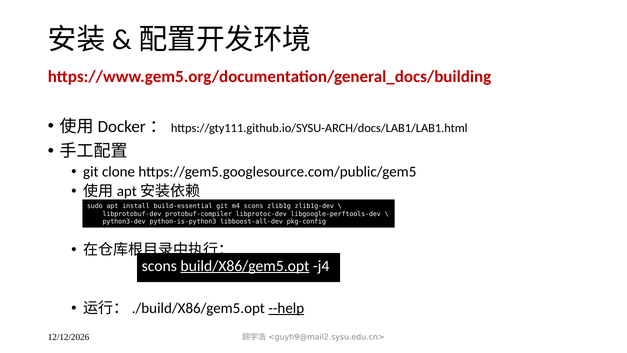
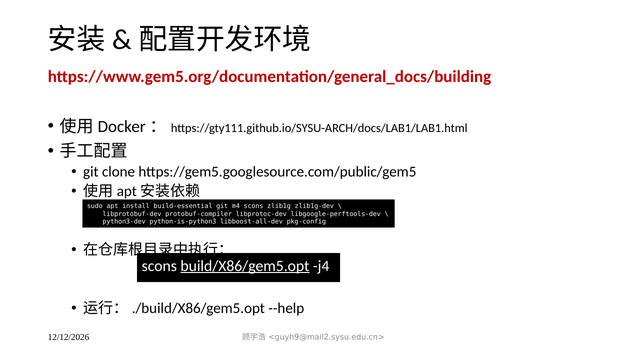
--help underline: present -> none
